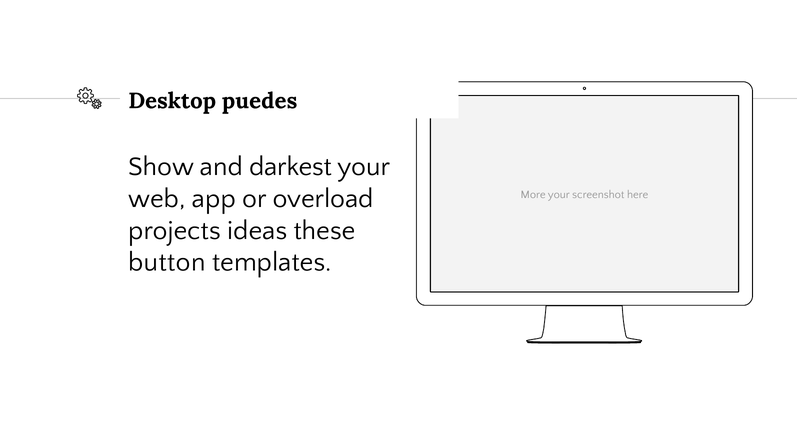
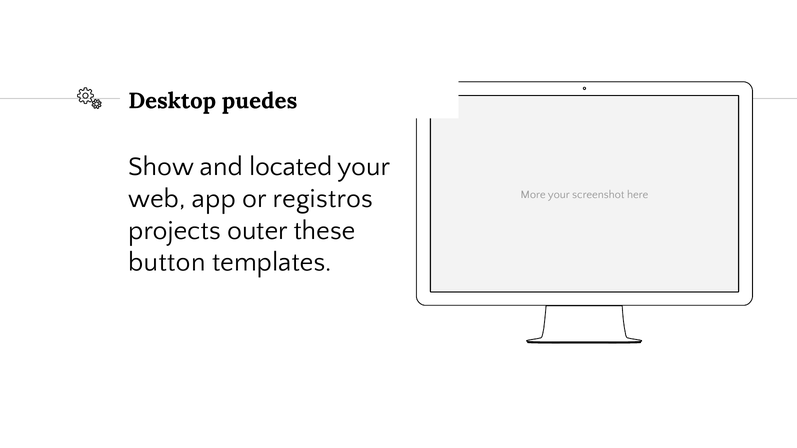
darkest: darkest -> located
overload: overload -> registros
ideas: ideas -> outer
